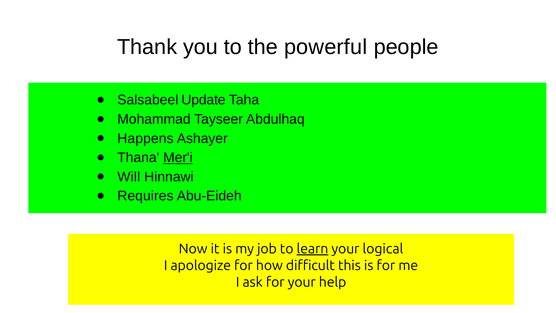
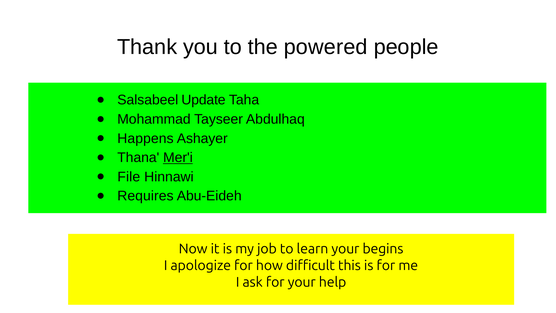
powerful: powerful -> powered
Will: Will -> File
learn underline: present -> none
logical: logical -> begins
